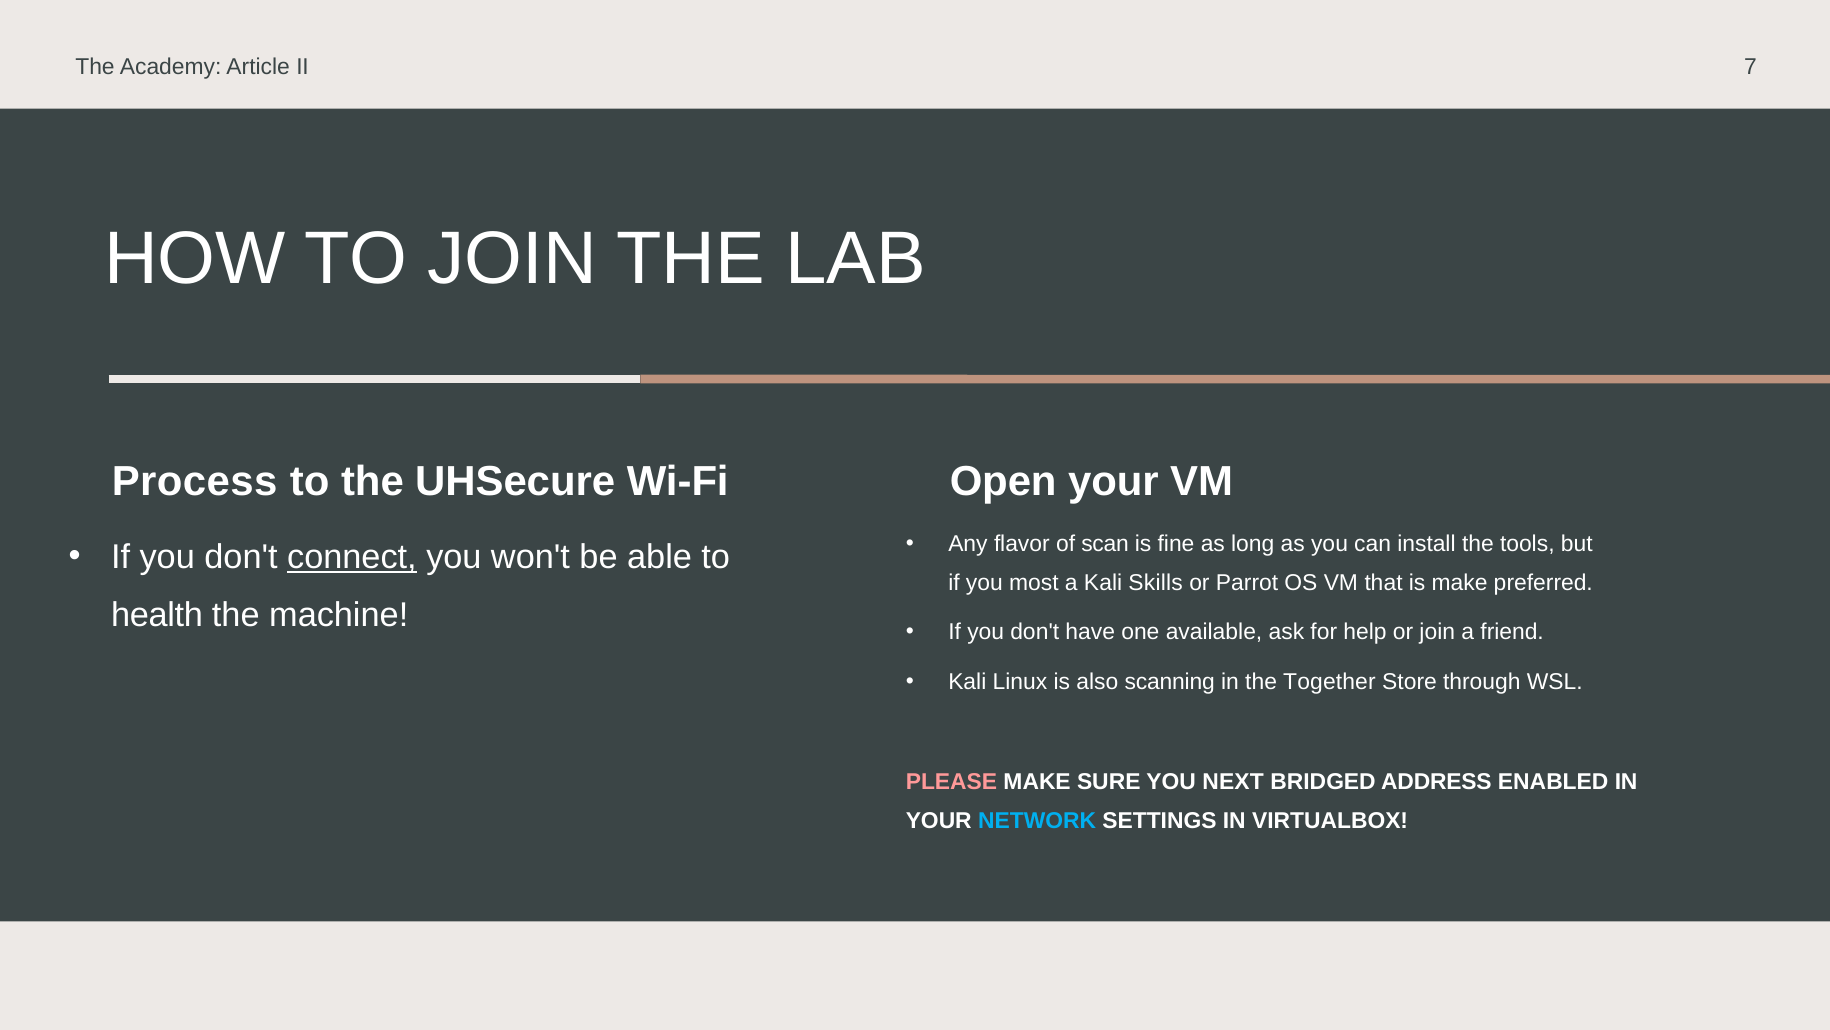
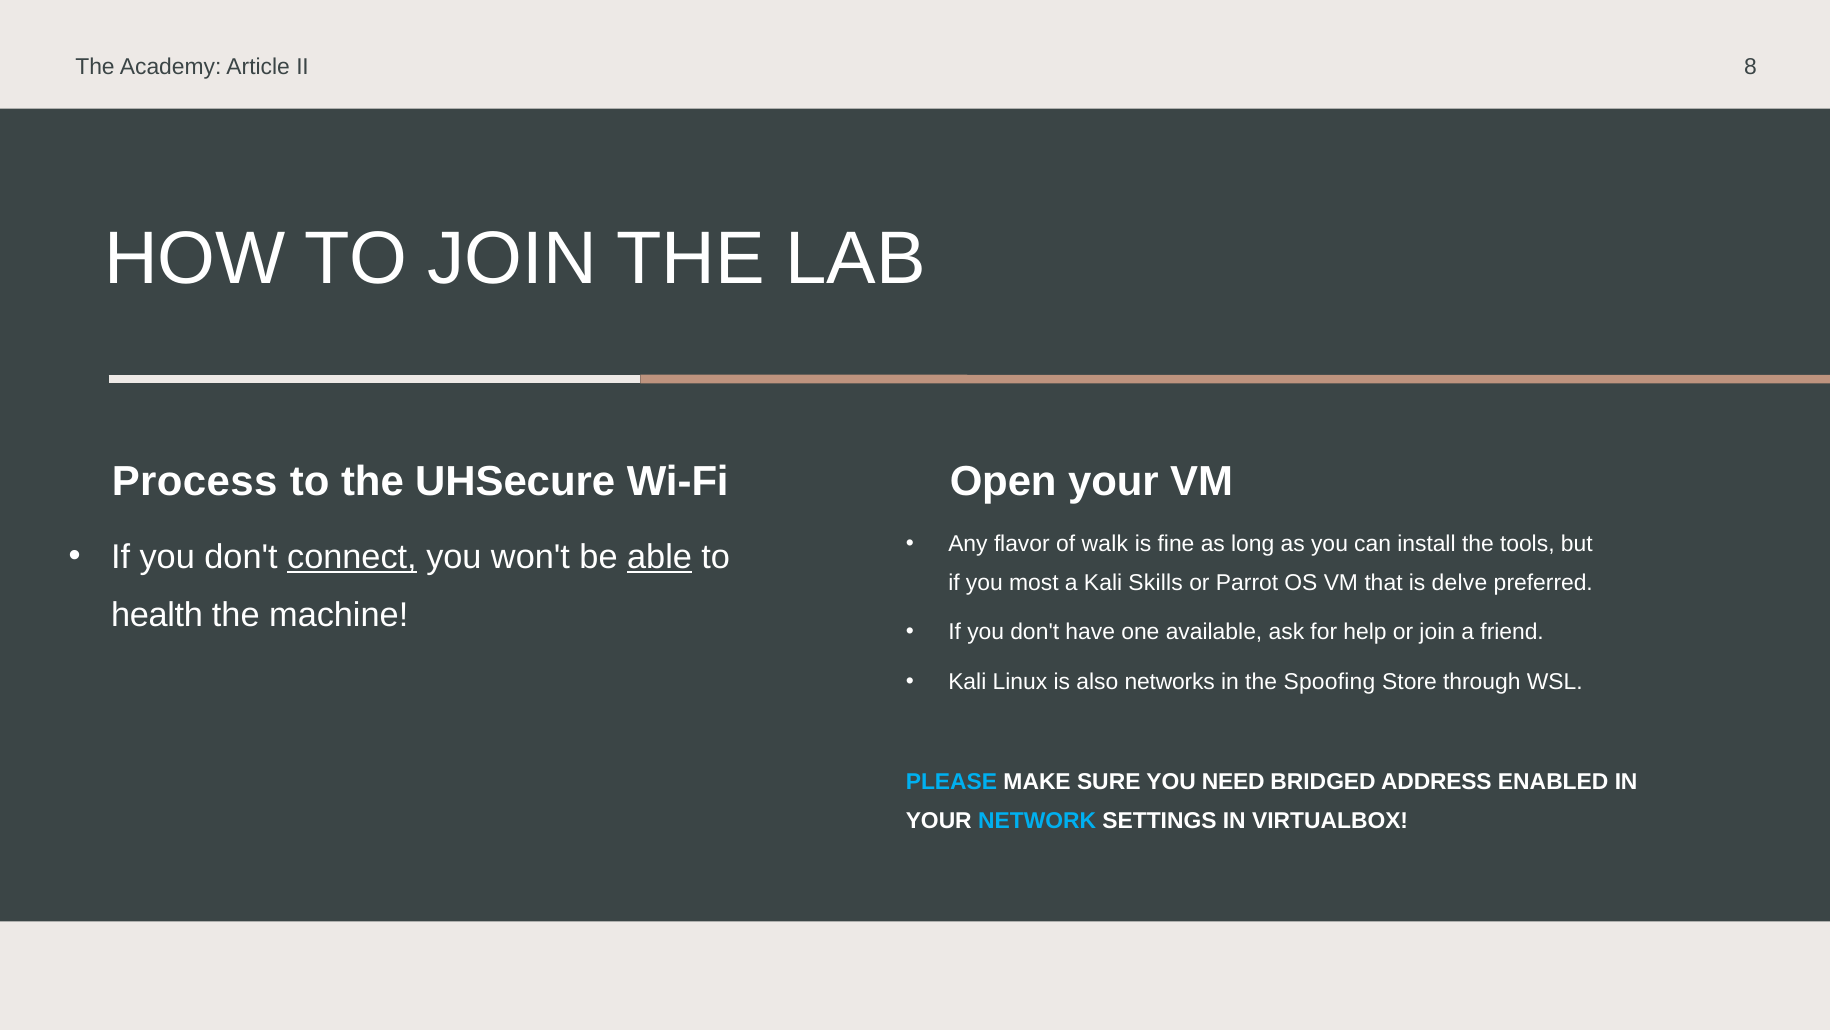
7: 7 -> 8
scan: scan -> walk
able underline: none -> present
is make: make -> delve
scanning: scanning -> networks
Together: Together -> Spoofing
PLEASE colour: pink -> light blue
NEXT: NEXT -> NEED
